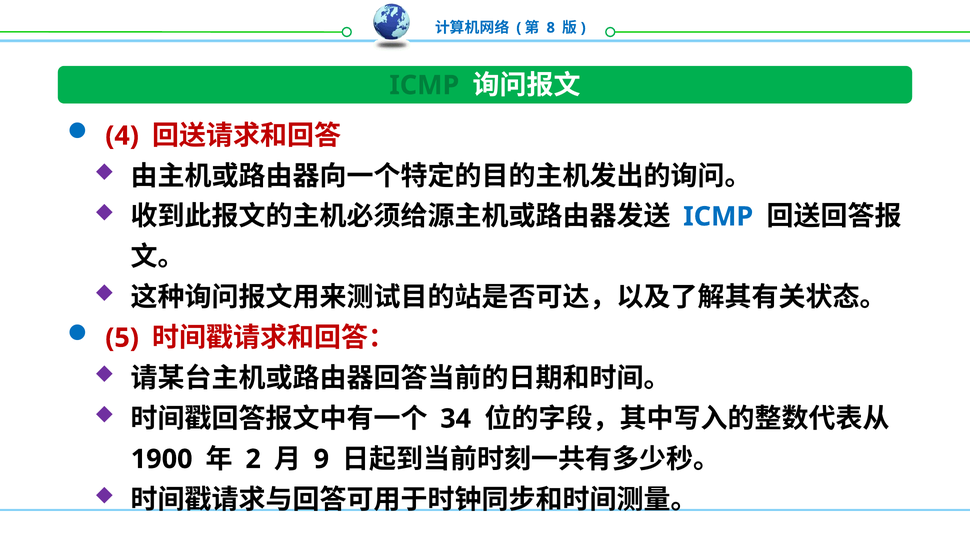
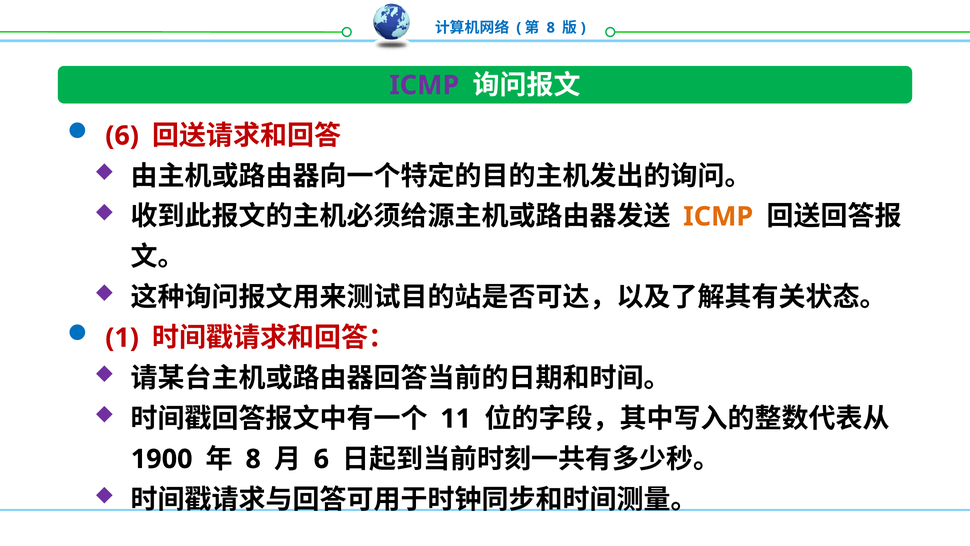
ICMP at (424, 85) colour: green -> purple
4 at (122, 136): 4 -> 6
ICMP at (718, 216) colour: blue -> orange
5: 5 -> 1
34: 34 -> 11
2 at (253, 459): 2 -> 8
9 at (321, 459): 9 -> 6
